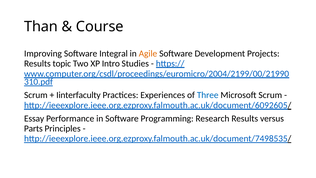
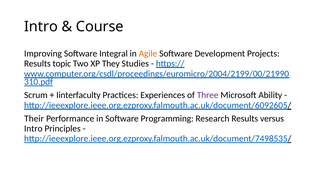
Than at (41, 27): Than -> Intro
Intro: Intro -> They
Three colour: blue -> purple
Microsoft Scrum: Scrum -> Ability
Essay: Essay -> Their
Parts at (33, 128): Parts -> Intro
